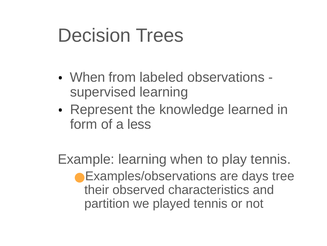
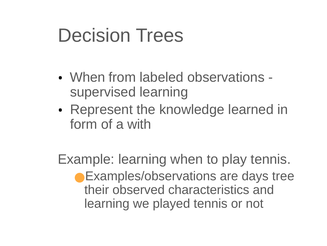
less: less -> with
partition at (107, 203): partition -> learning
